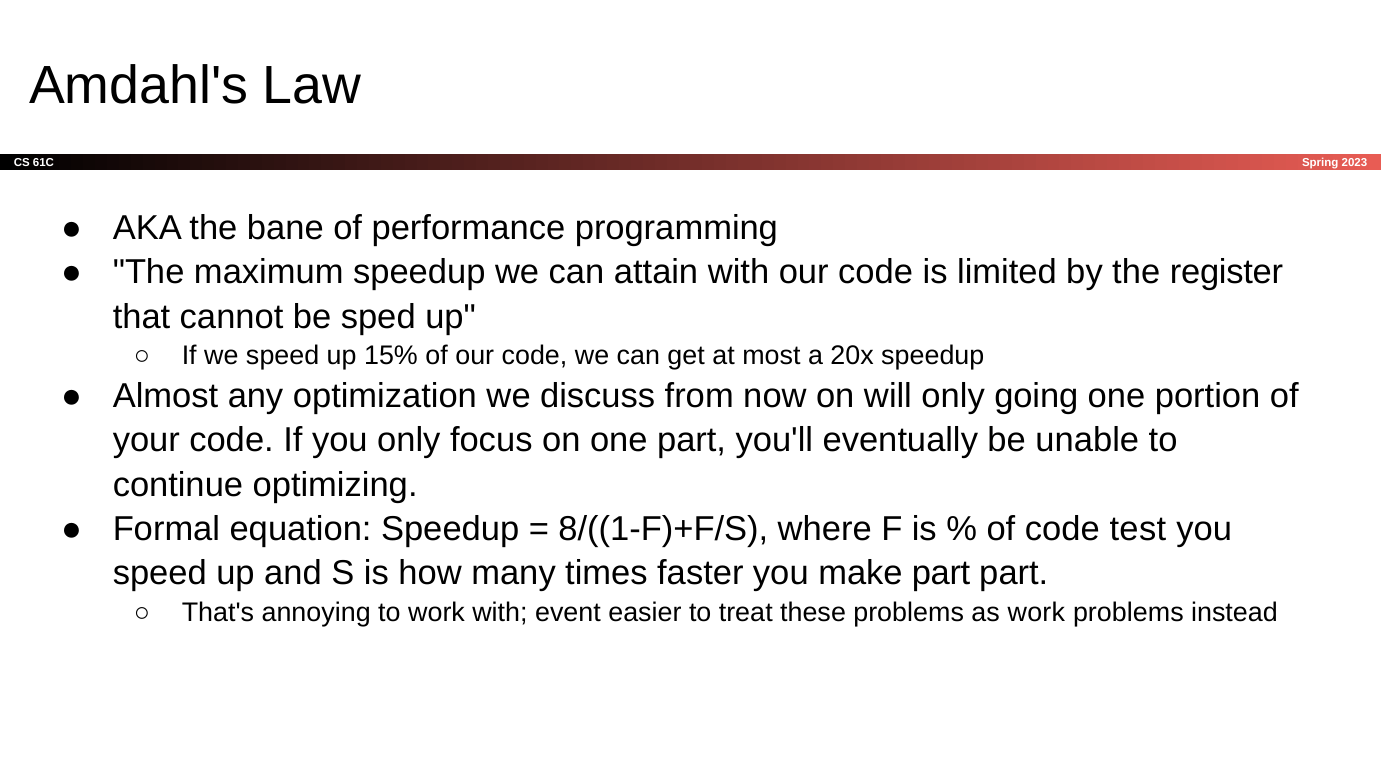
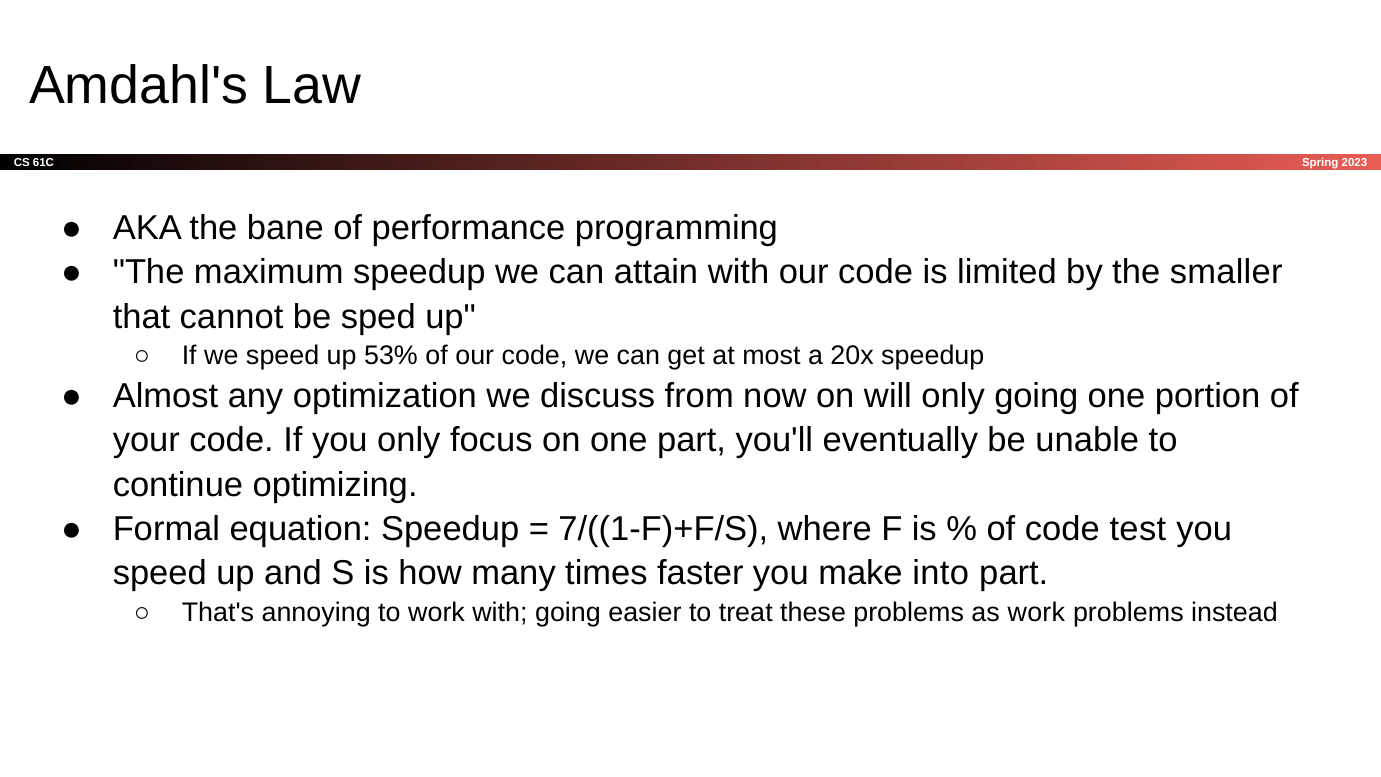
register: register -> smaller
15%: 15% -> 53%
8/((1-F)+F/S: 8/((1-F)+F/S -> 7/((1-F)+F/S
make part: part -> into
with event: event -> going
